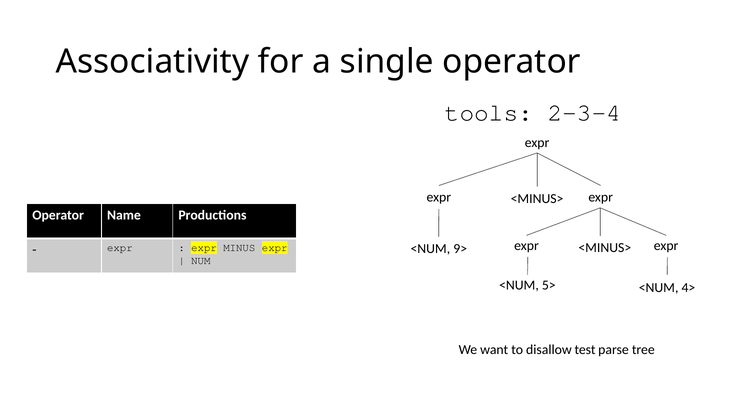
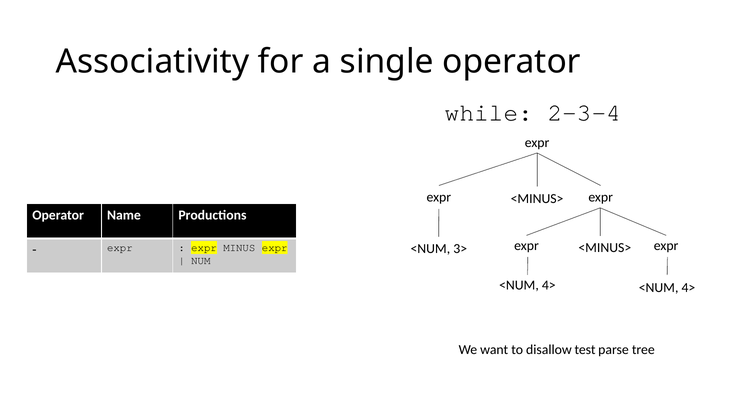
tools: tools -> while
9>: 9> -> 3>
5> at (549, 285): 5> -> 4>
